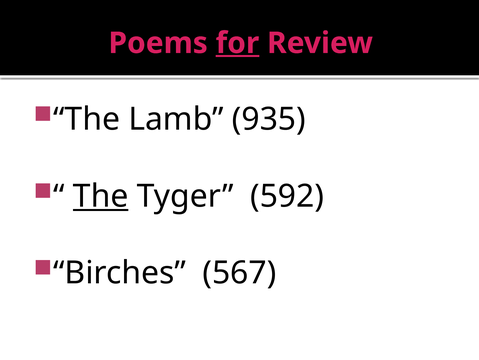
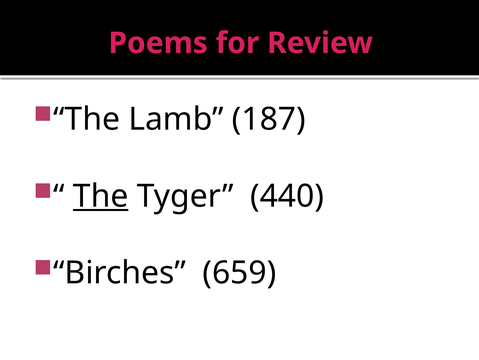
for underline: present -> none
935: 935 -> 187
592: 592 -> 440
567: 567 -> 659
